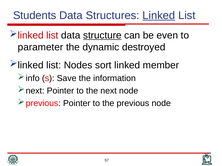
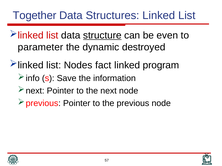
Students: Students -> Together
Linked at (159, 15) underline: present -> none
sort: sort -> fact
member: member -> program
